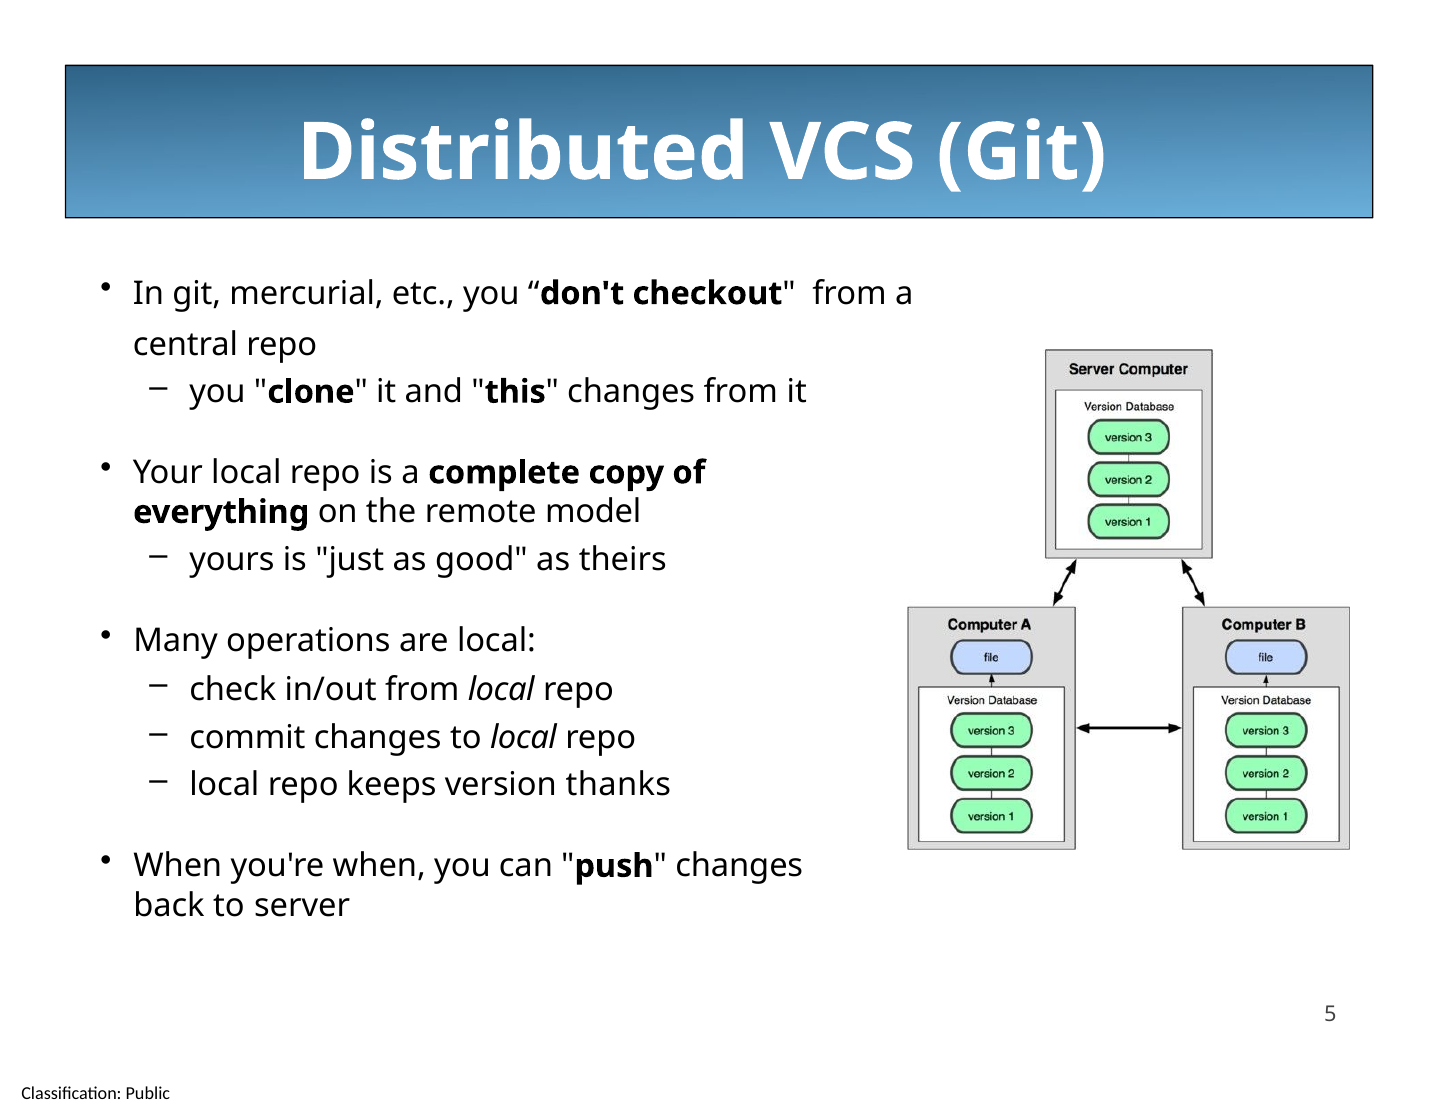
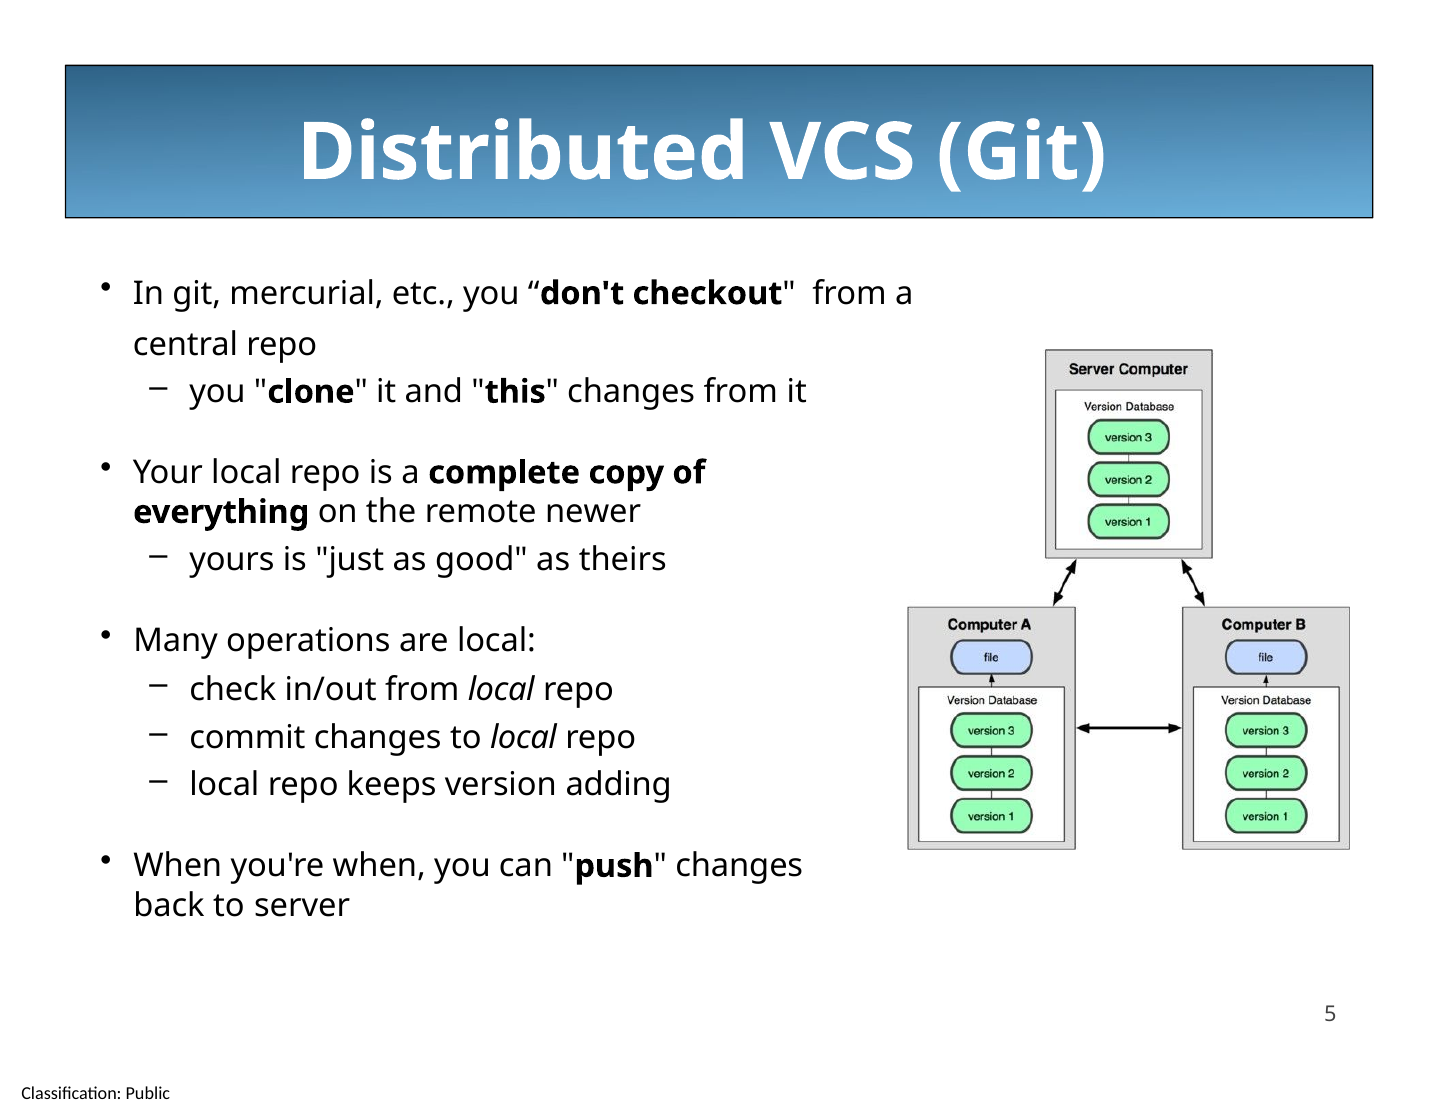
model: model -> newer
thanks: thanks -> adding
